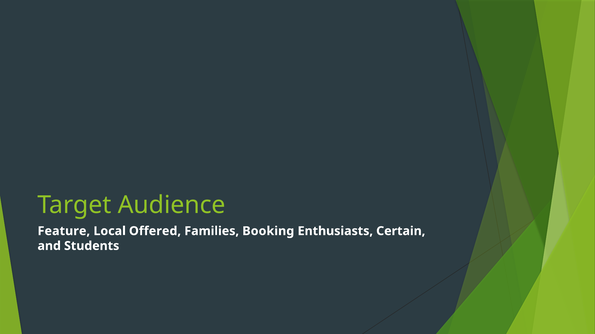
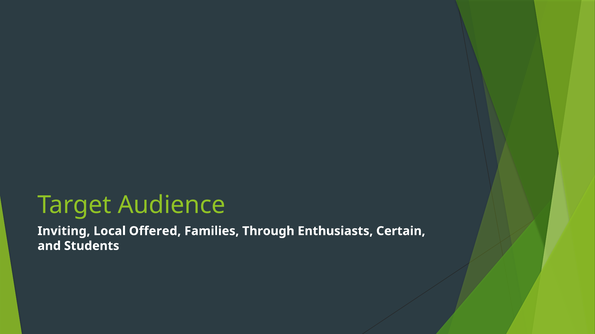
Feature: Feature -> Inviting
Booking: Booking -> Through
